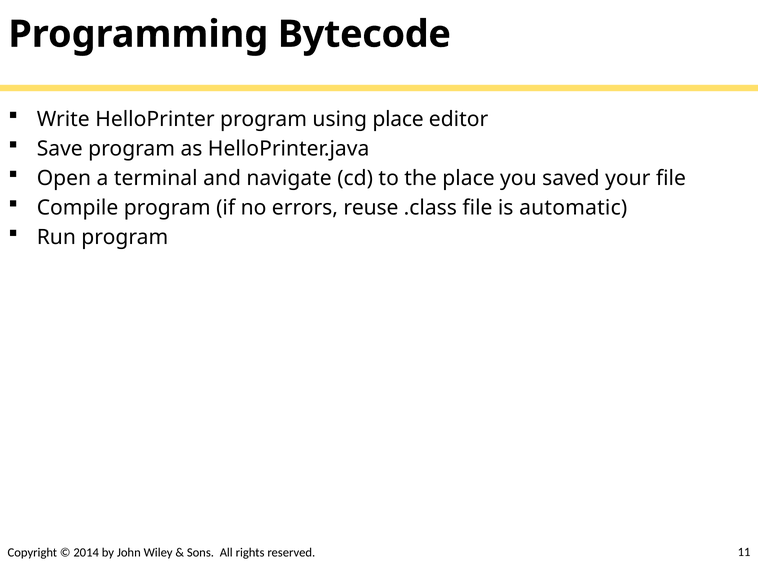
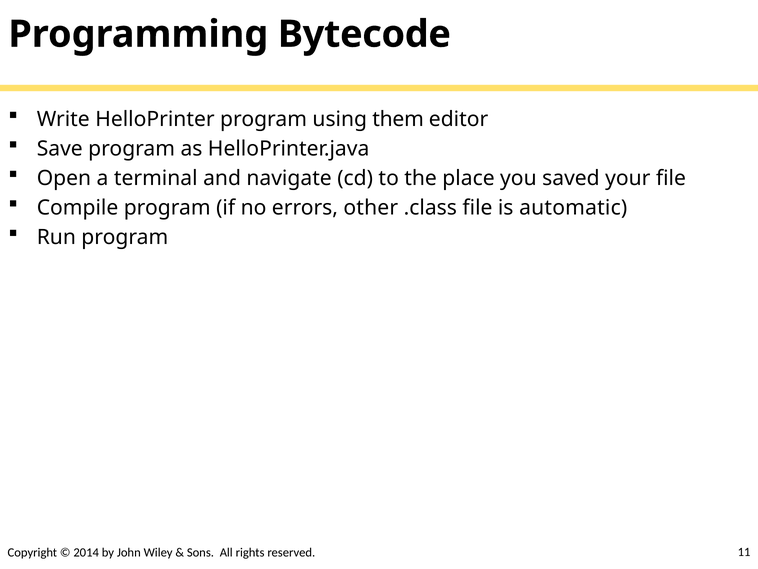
using place: place -> them
reuse: reuse -> other
